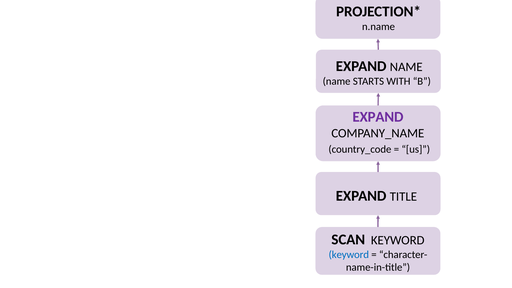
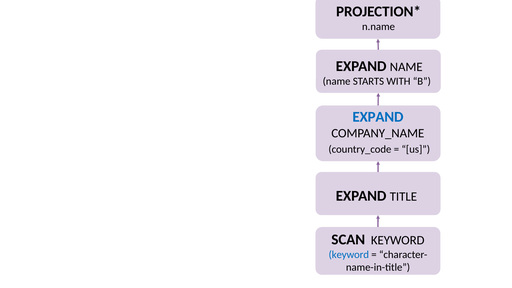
EXPAND at (378, 117) colour: purple -> blue
